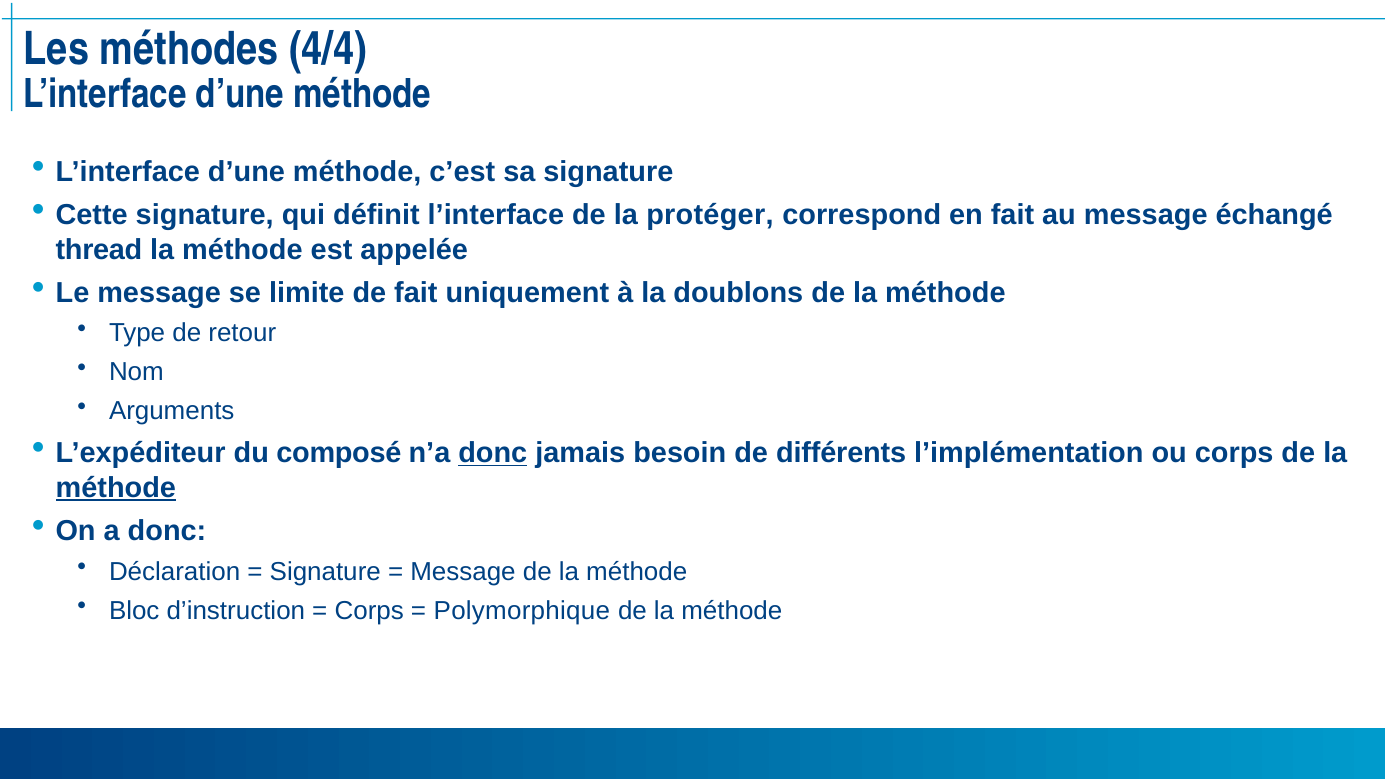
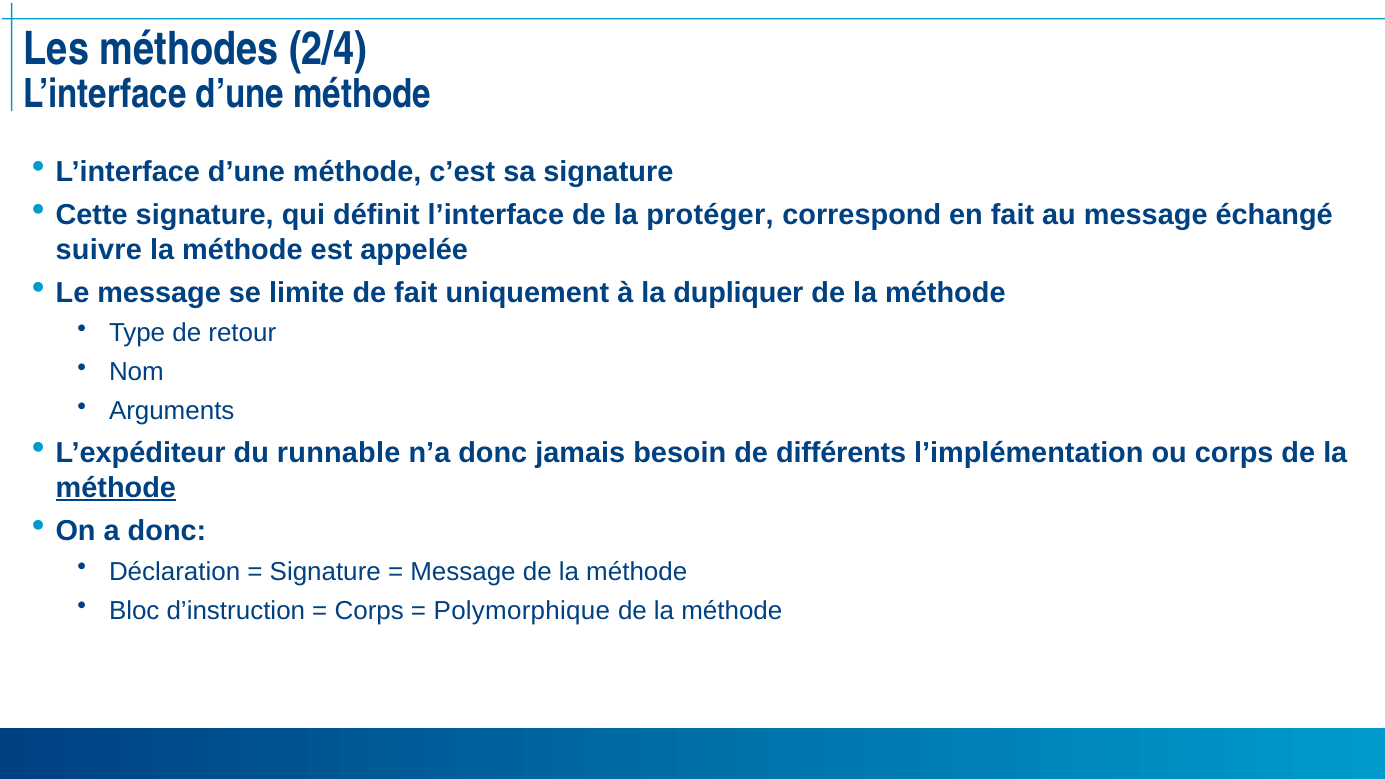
4/4: 4/4 -> 2/4
thread: thread -> suivre
doublons: doublons -> dupliquer
composé: composé -> runnable
donc at (493, 453) underline: present -> none
